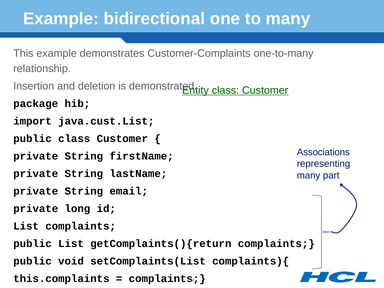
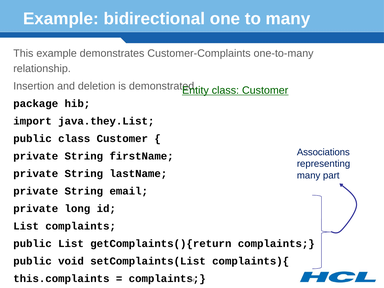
java.cust.List: java.cust.List -> java.they.List
